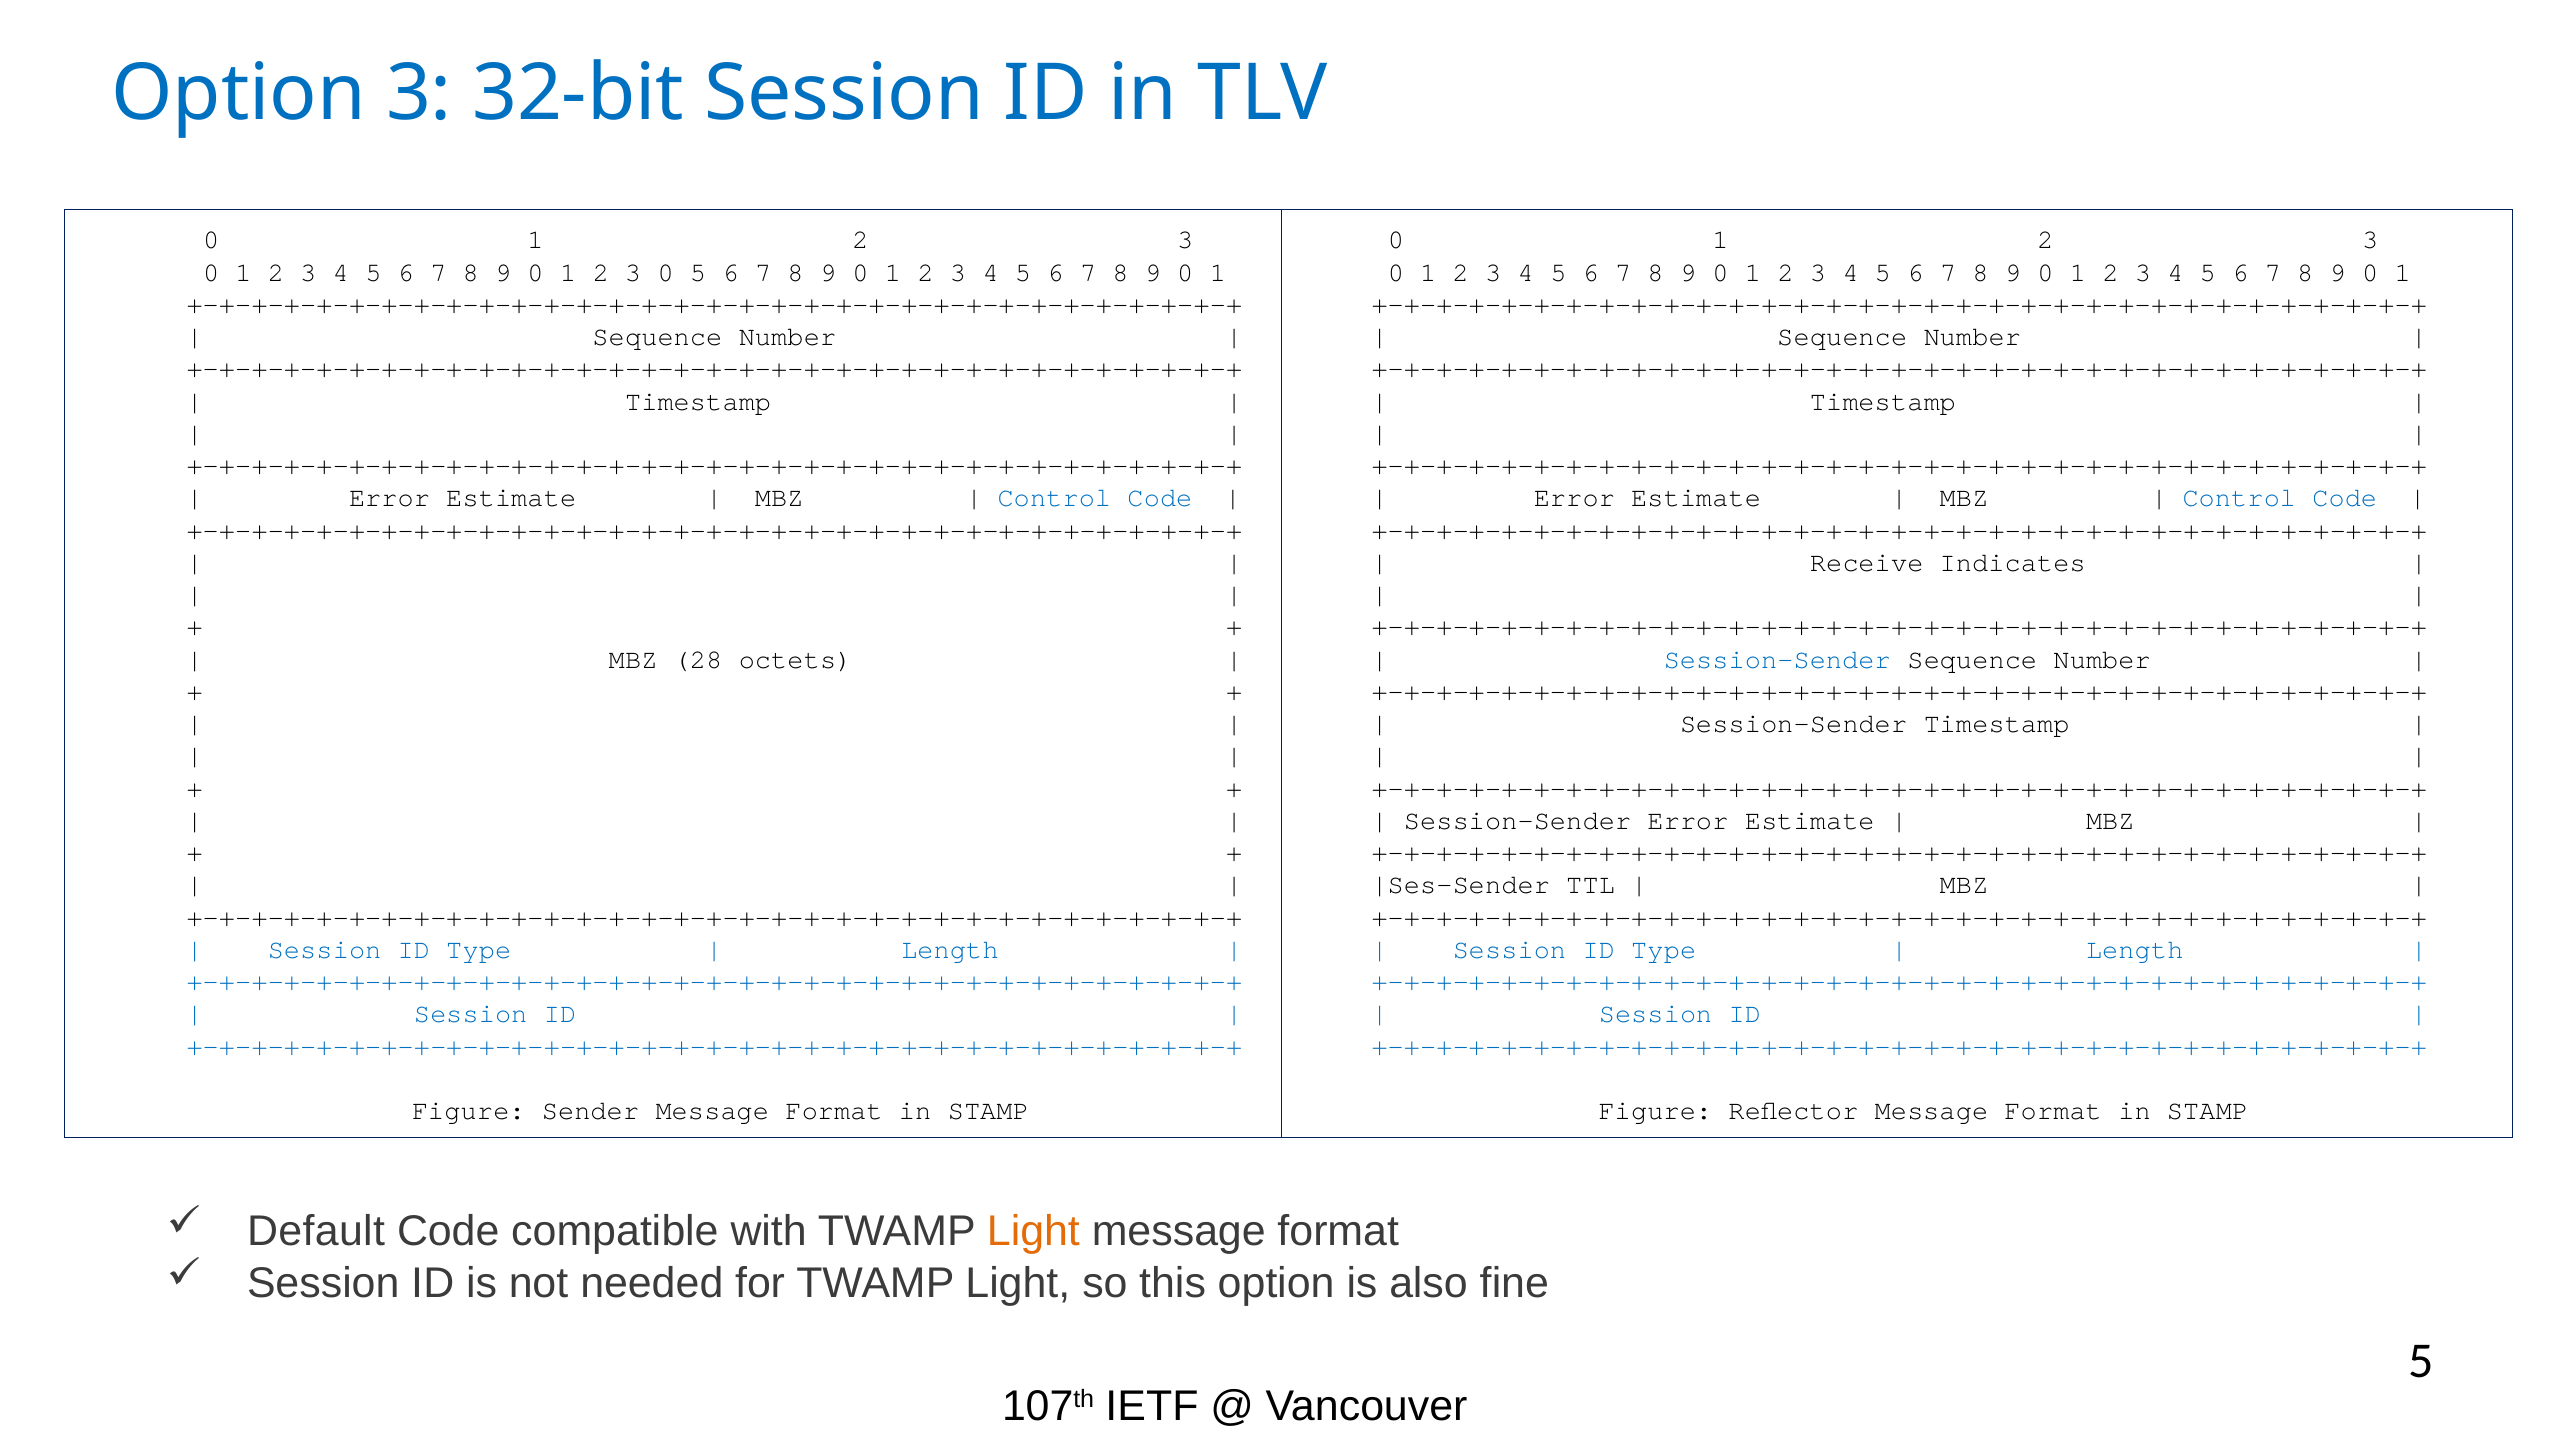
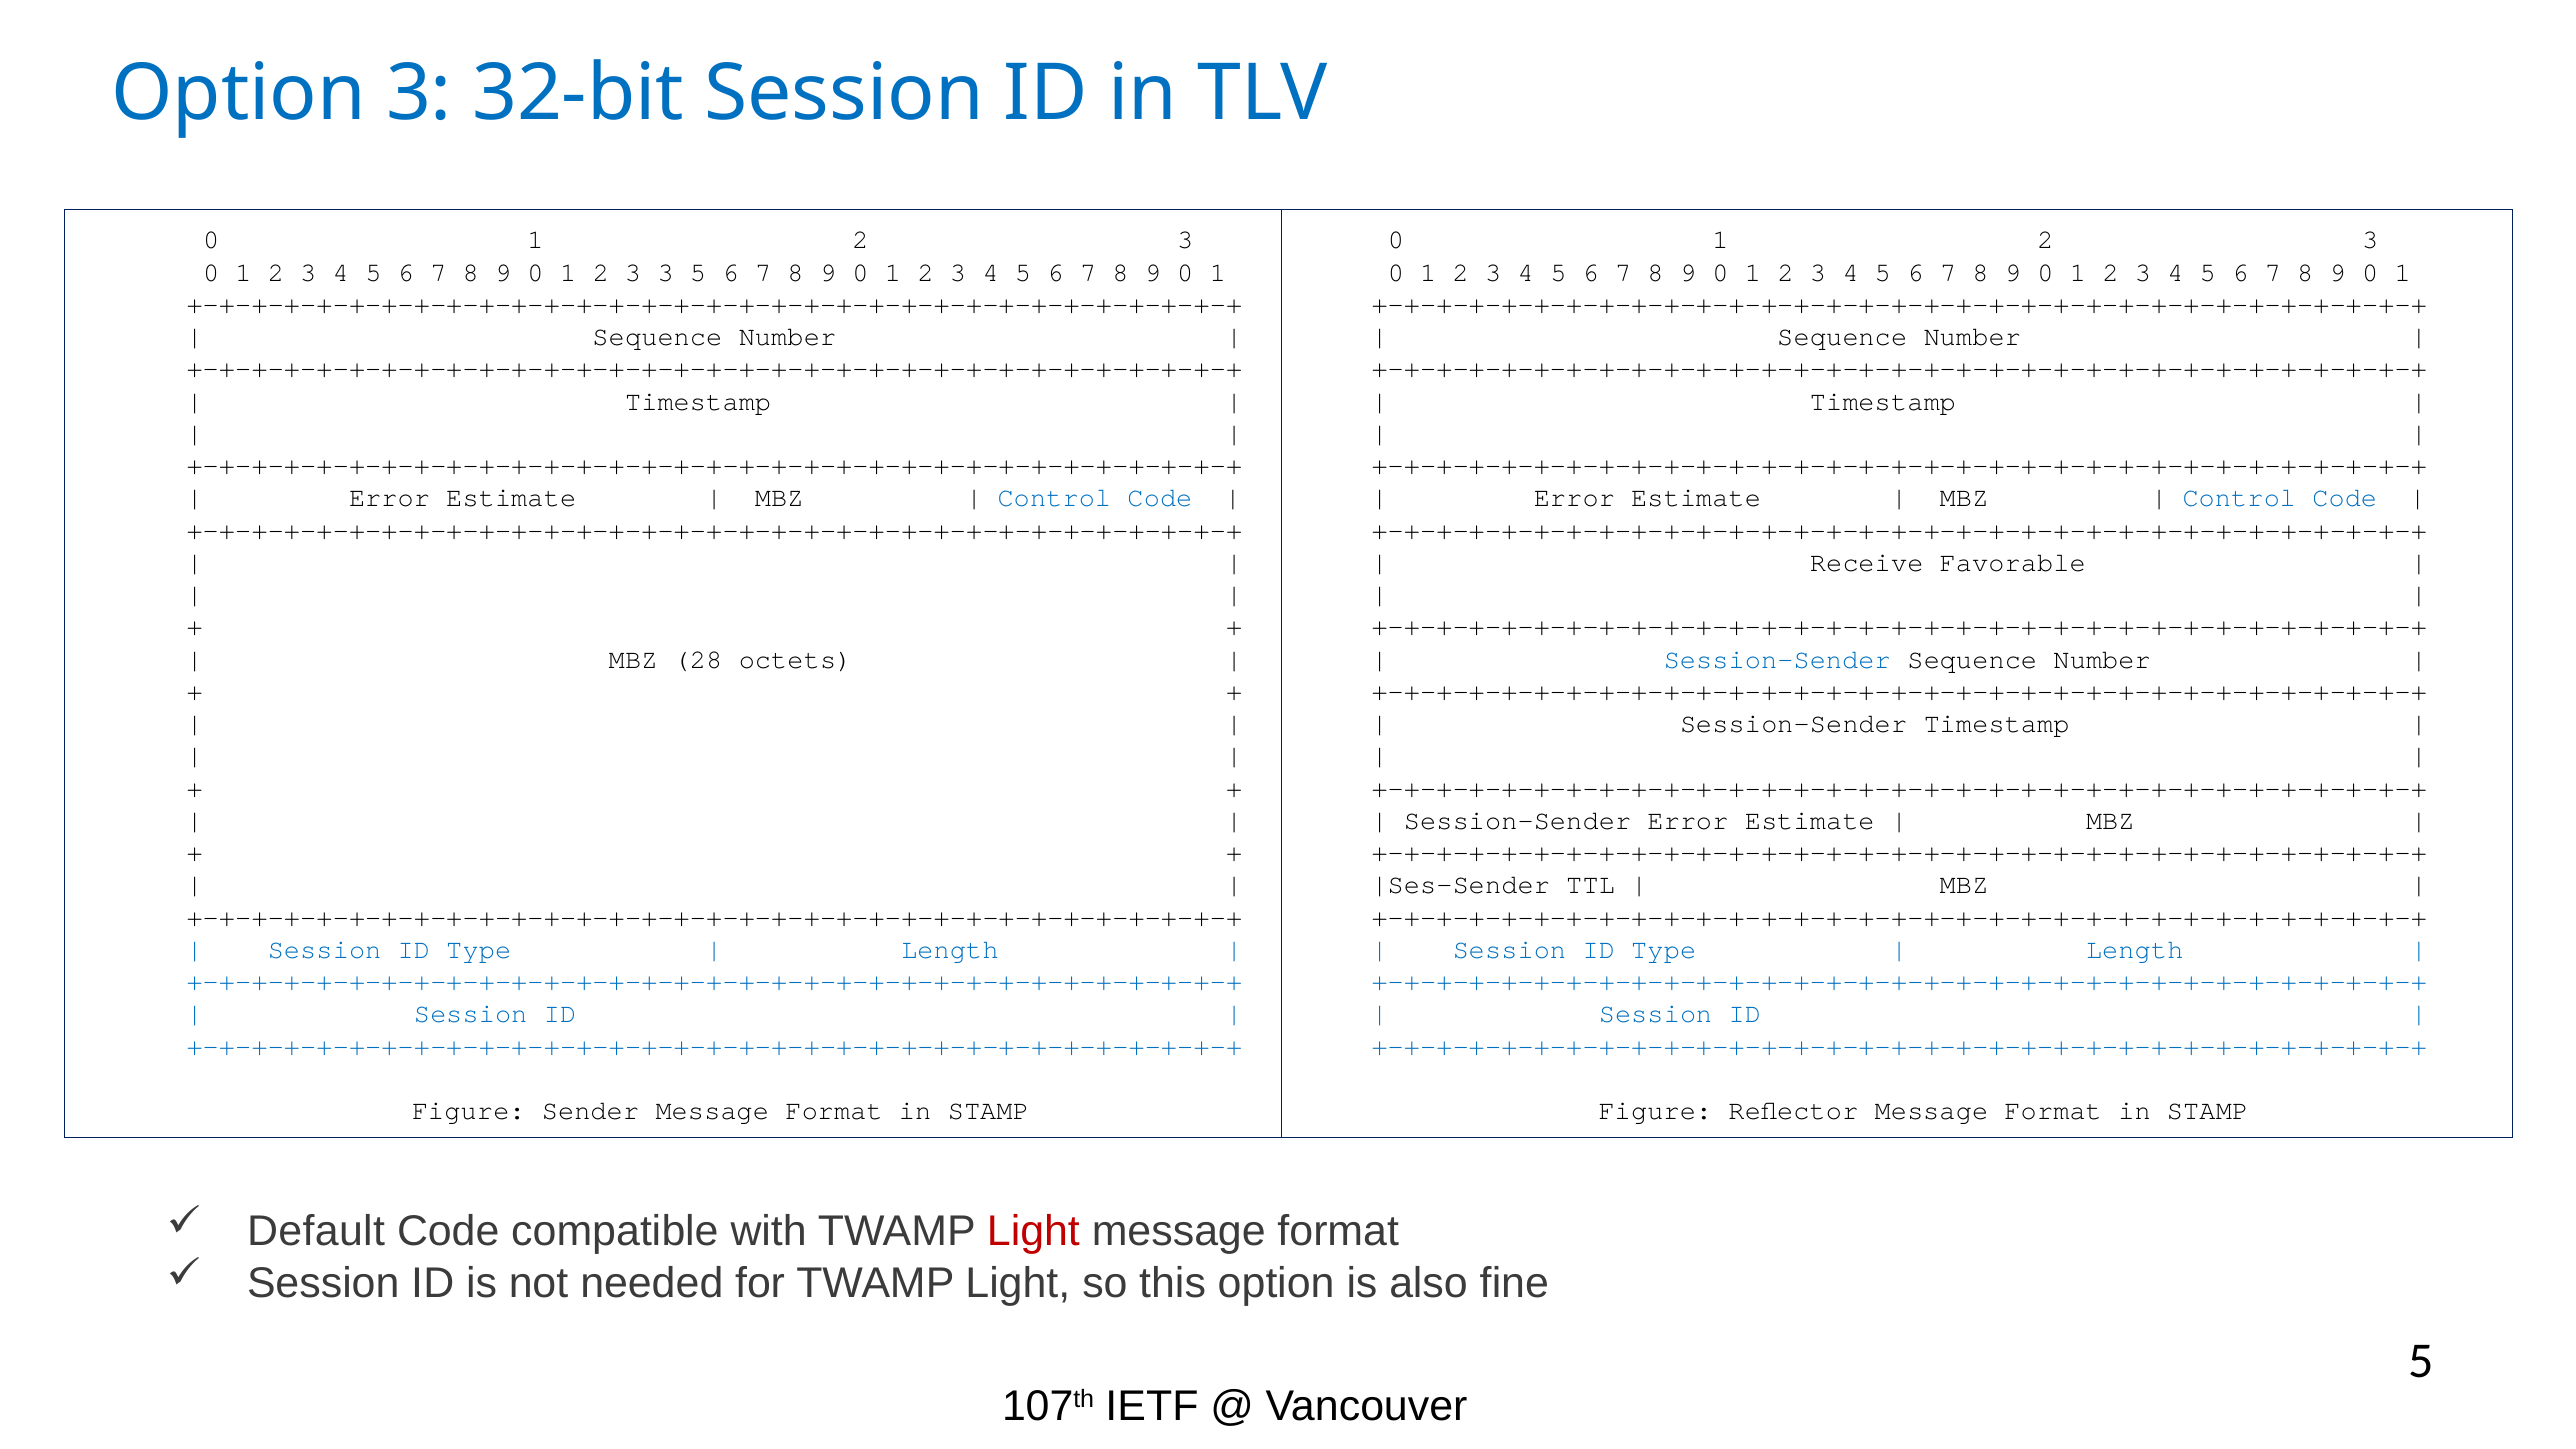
0 at (666, 272): 0 -> 3
Indicates: Indicates -> Favorable
Light at (1033, 1232) colour: orange -> red
